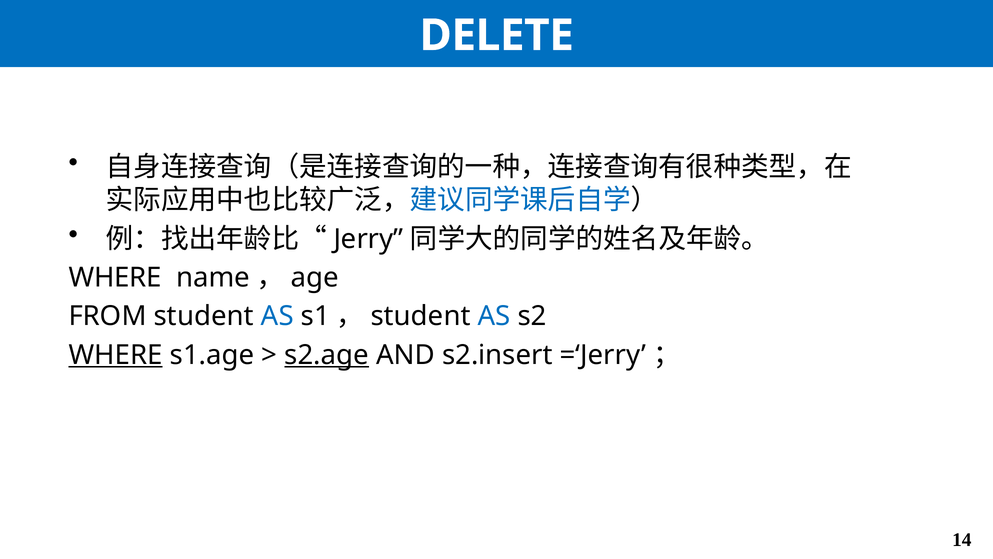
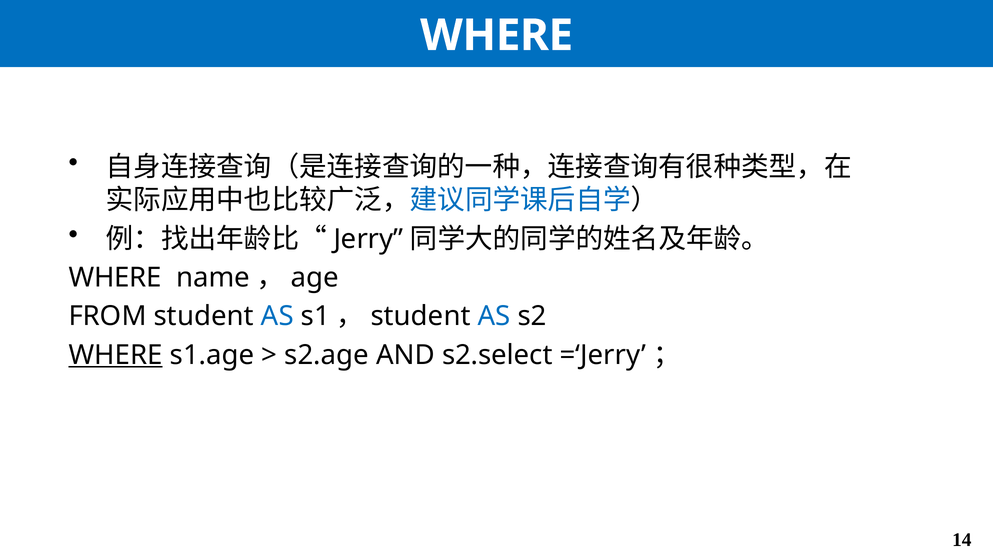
DELETE at (497, 35): DELETE -> WHERE
s2.age underline: present -> none
s2.insert: s2.insert -> s2.select
